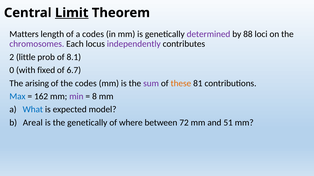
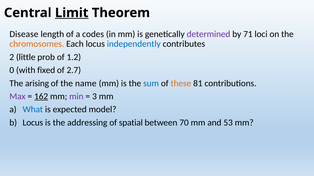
Matters: Matters -> Disease
88: 88 -> 71
chromosomes colour: purple -> orange
independently colour: purple -> blue
8.1: 8.1 -> 1.2
6.7: 6.7 -> 2.7
the codes: codes -> name
sum colour: purple -> blue
Max colour: blue -> purple
162 underline: none -> present
8: 8 -> 3
Areal at (33, 123): Areal -> Locus
the genetically: genetically -> addressing
where: where -> spatial
72: 72 -> 70
51: 51 -> 53
